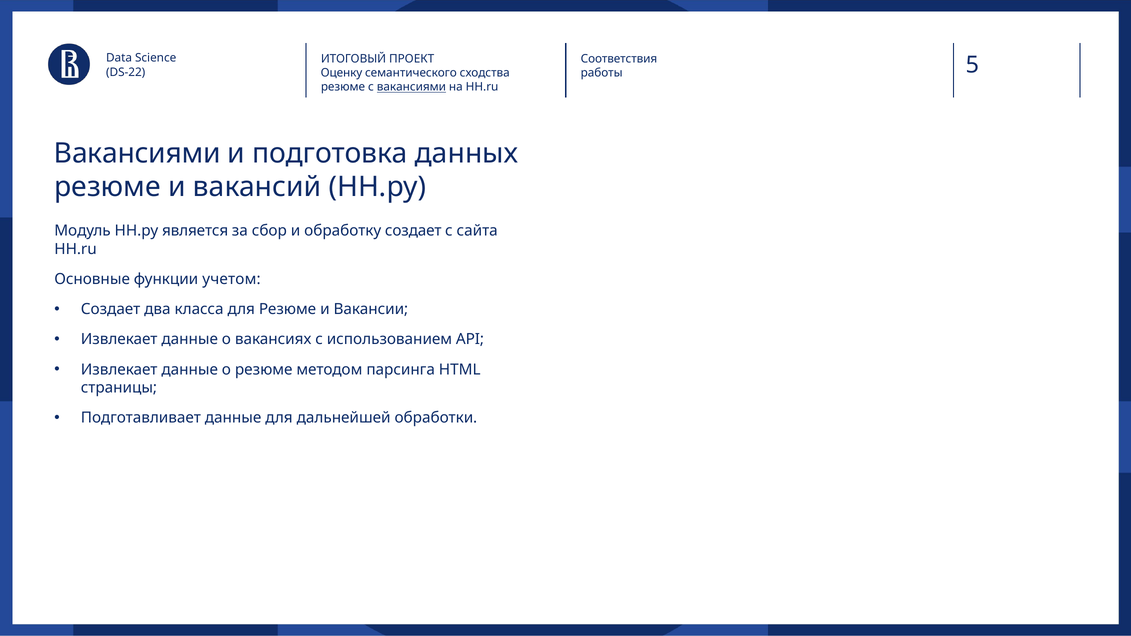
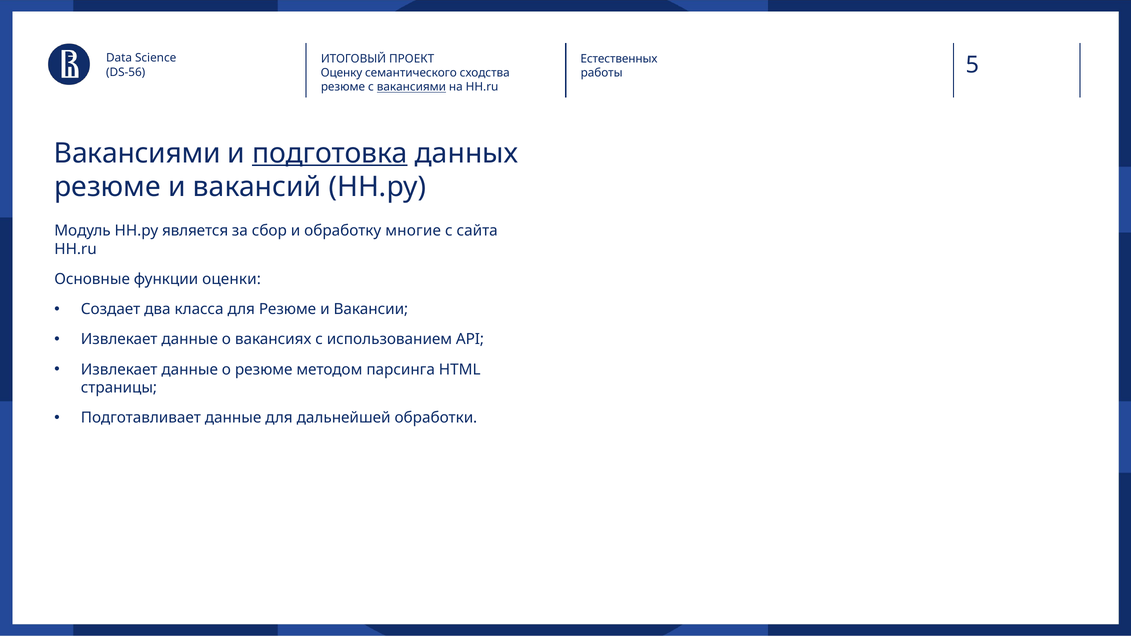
Соответствия: Соответствия -> Естественных
DS-22: DS-22 -> DS-56
подготовка underline: none -> present
обработку создает: создает -> многие
учетом: учетом -> оценки
